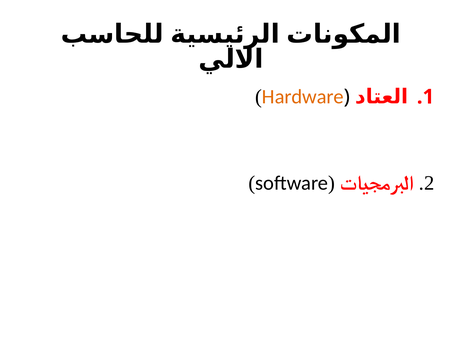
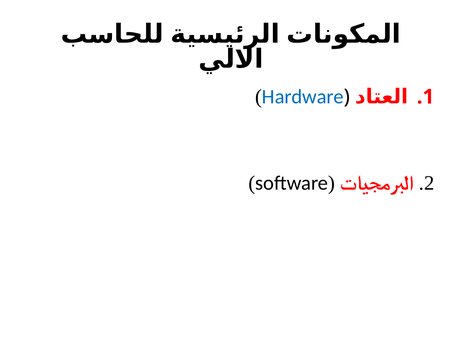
Hardware colour: orange -> blue
